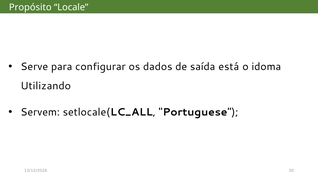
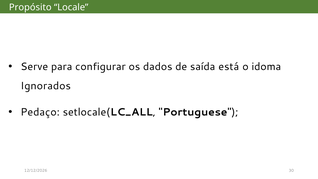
Utilizando: Utilizando -> Ignorados
Servem: Servem -> Pedaço
